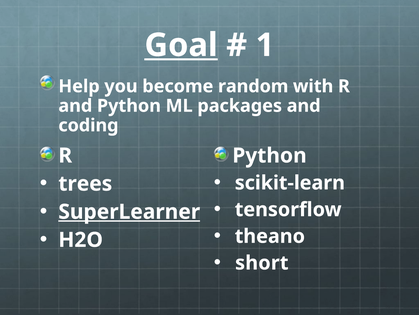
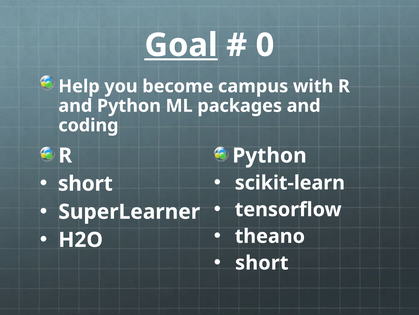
1: 1 -> 0
random: random -> campus
trees at (85, 183): trees -> short
SuperLearner underline: present -> none
